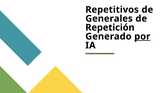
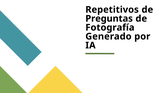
Generales: Generales -> Preguntas
Repetición: Repetición -> Fotografía
por underline: present -> none
